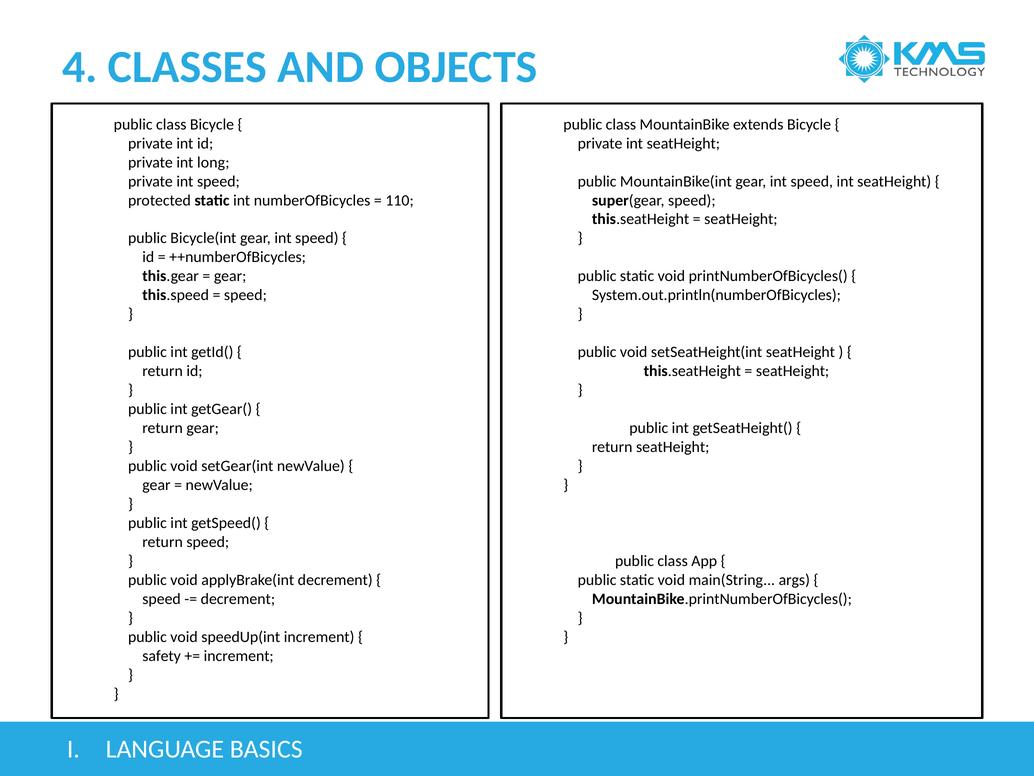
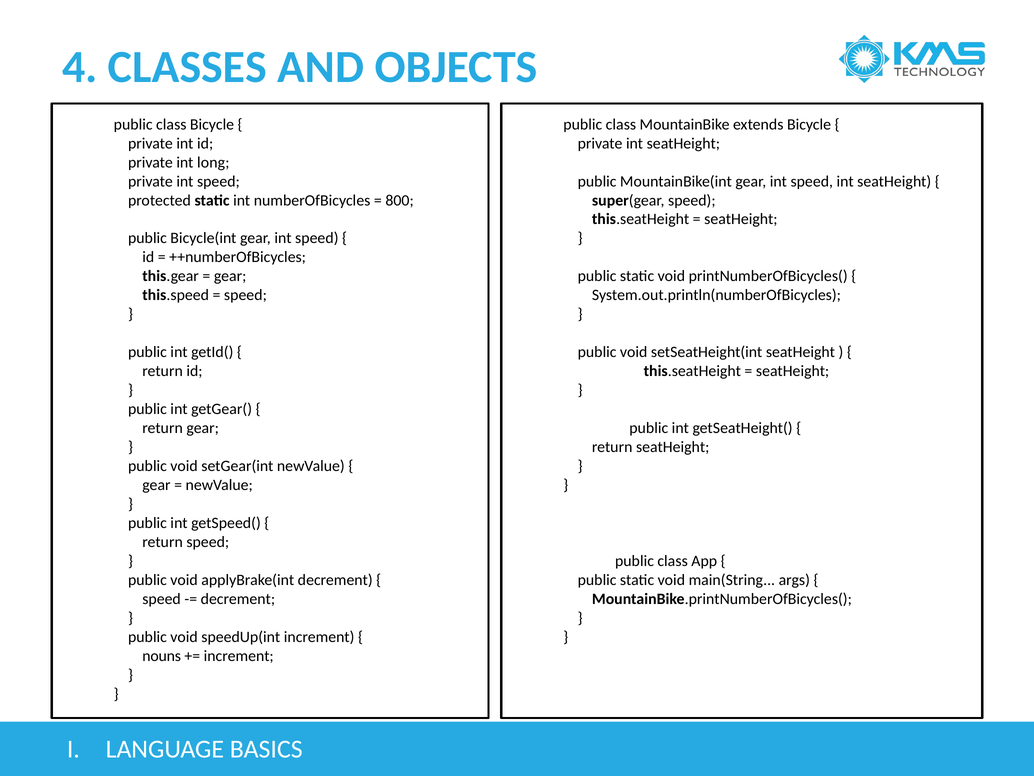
110: 110 -> 800
safety: safety -> nouns
